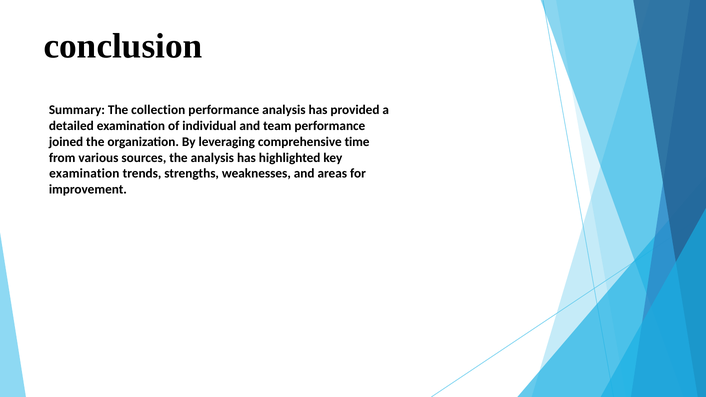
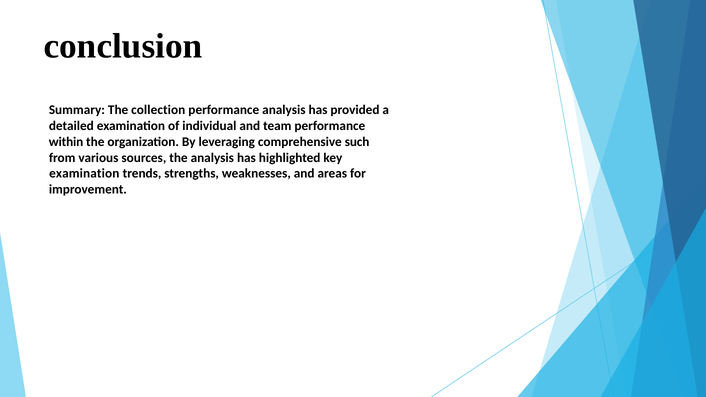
joined: joined -> within
time: time -> such
